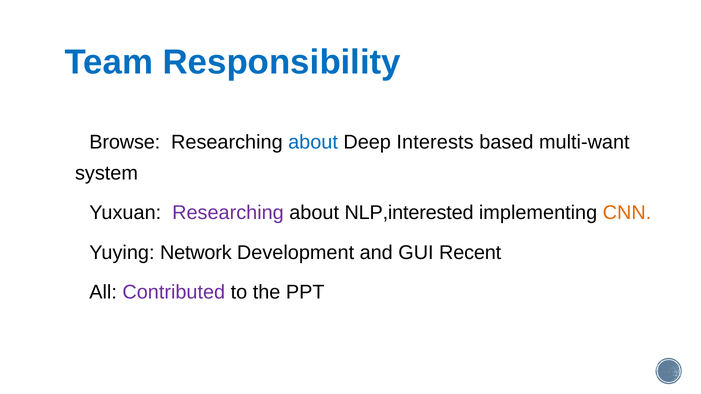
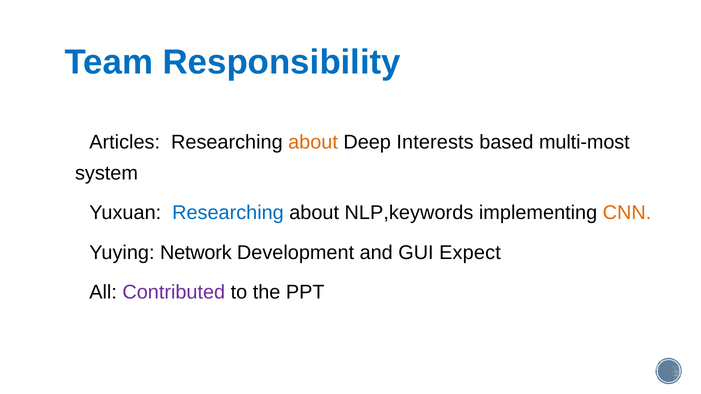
Browse: Browse -> Articles
about at (313, 142) colour: blue -> orange
multi-want: multi-want -> multi-most
Researching at (228, 213) colour: purple -> blue
NLP,interested: NLP,interested -> NLP,keywords
Recent: Recent -> Expect
